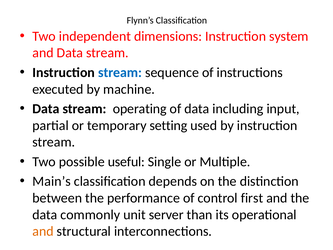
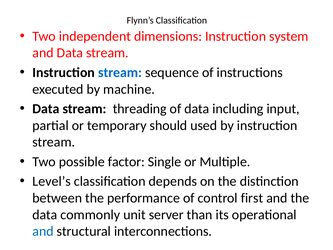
operating: operating -> threading
setting: setting -> should
useful: useful -> factor
Main’s: Main’s -> Level’s
and at (43, 231) colour: orange -> blue
